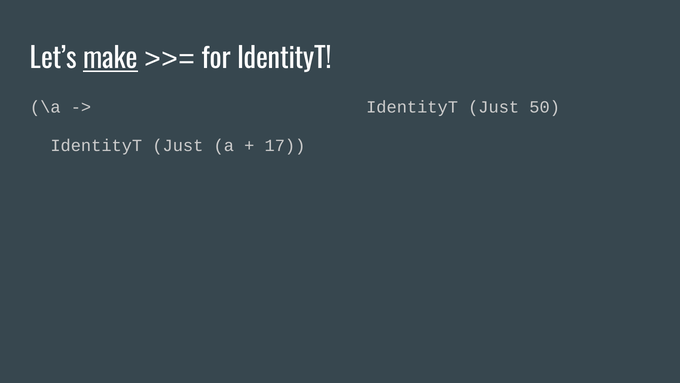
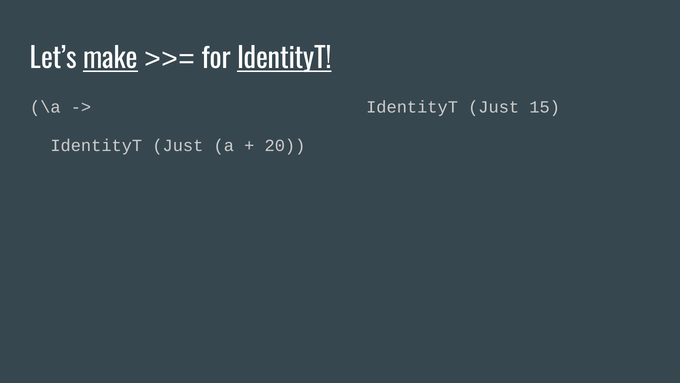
IdentityT at (284, 59) underline: none -> present
50: 50 -> 15
17: 17 -> 20
